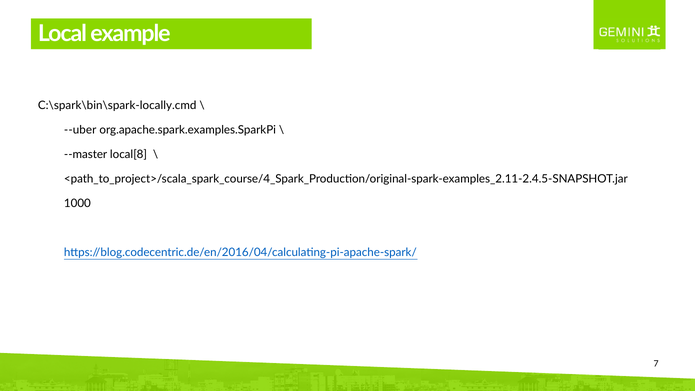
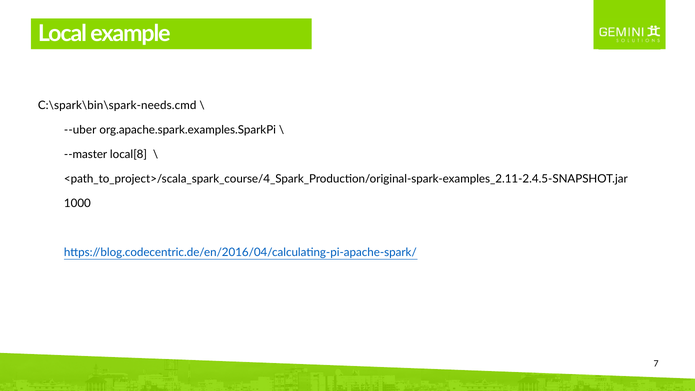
C:\spark\bin\spark-locally.cmd: C:\spark\bin\spark-locally.cmd -> C:\spark\bin\spark-needs.cmd
